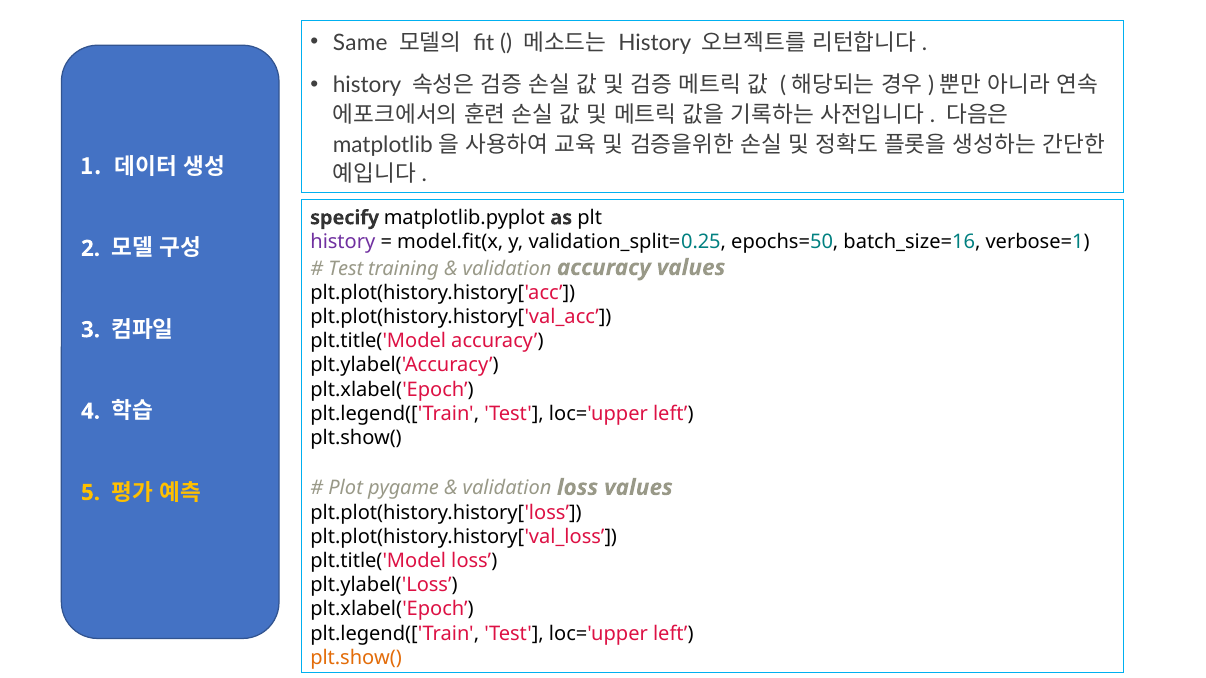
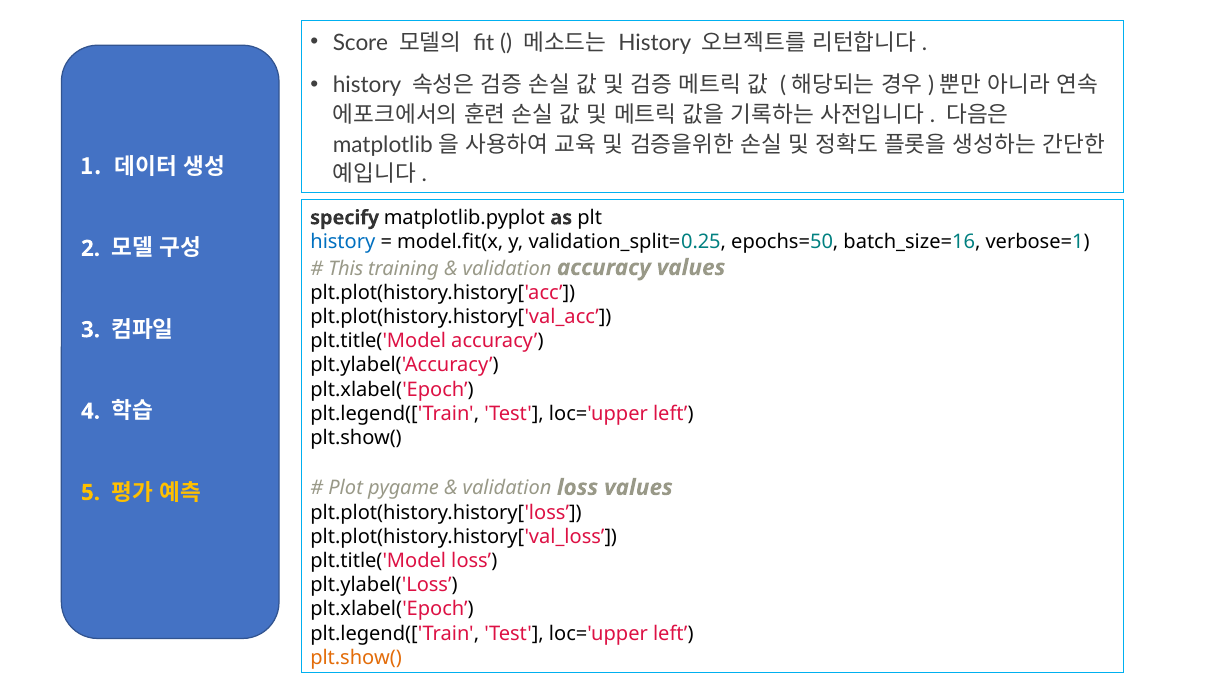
Same: Same -> Score
history at (343, 242) colour: purple -> blue
Test at (346, 269): Test -> This
